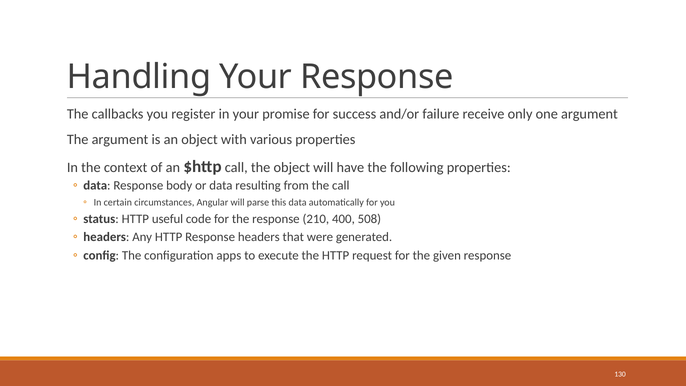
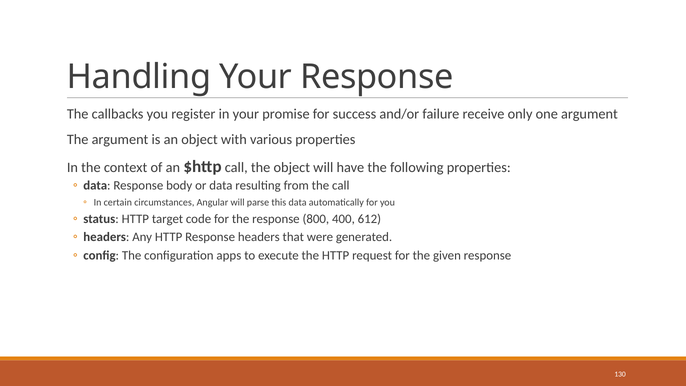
useful: useful -> target
210: 210 -> 800
508: 508 -> 612
